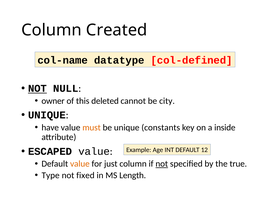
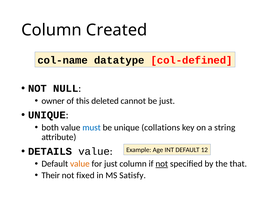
NOT at (37, 89) underline: present -> none
be city: city -> just
have: have -> both
must colour: orange -> blue
constants: constants -> collations
inside: inside -> string
ESCAPED: ESCAPED -> DETAILS
true: true -> that
Type: Type -> Their
Length: Length -> Satisfy
